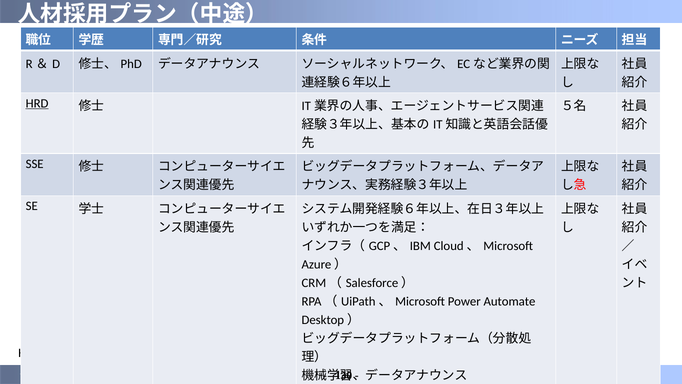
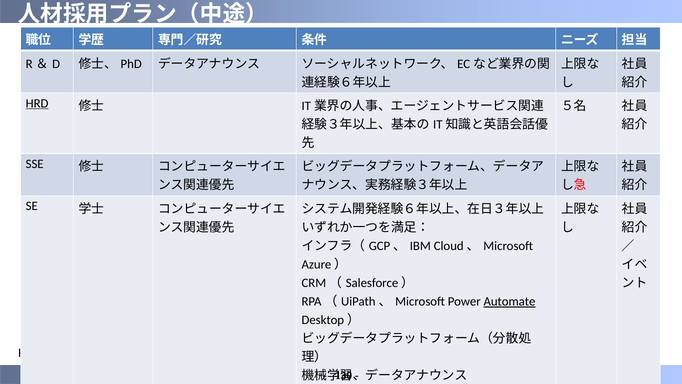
Automate underline: none -> present
